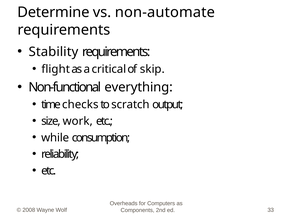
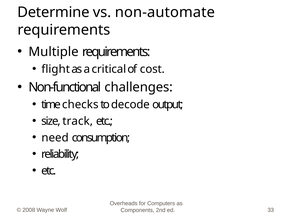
Stability: Stability -> Multiple
skip: skip -> cost
everything: everything -> challenges
scratch: scratch -> decode
work: work -> track
while: while -> need
